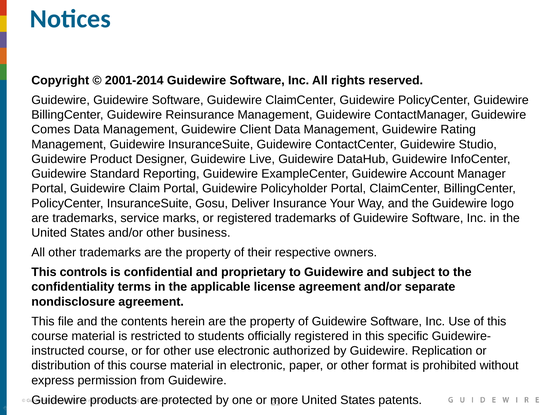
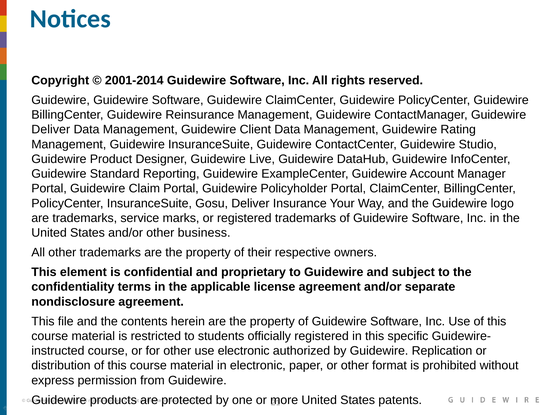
Comes at (51, 129): Comes -> Deliver
controls: controls -> element
